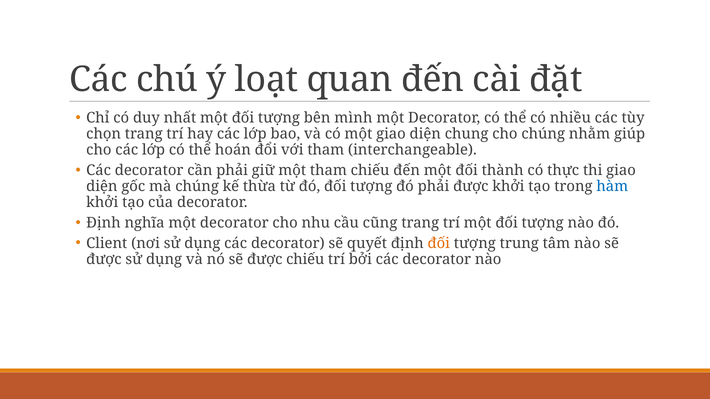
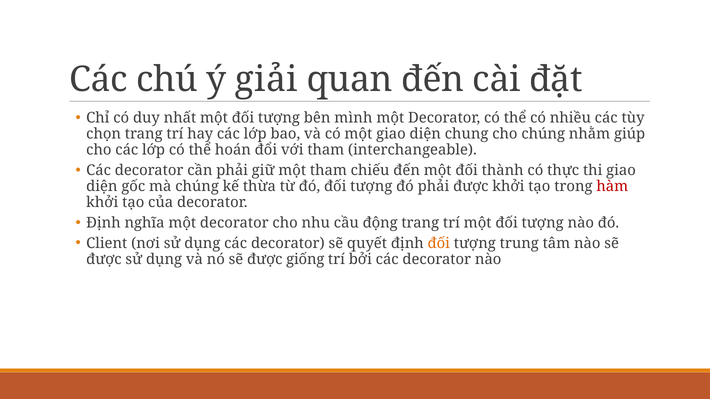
loạt: loạt -> giải
hàm colour: blue -> red
cũng: cũng -> động
được chiếu: chiếu -> giống
